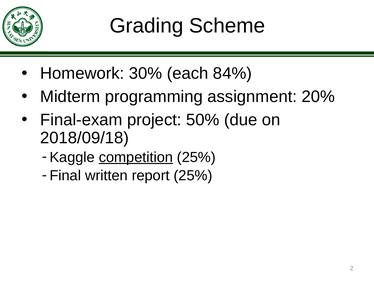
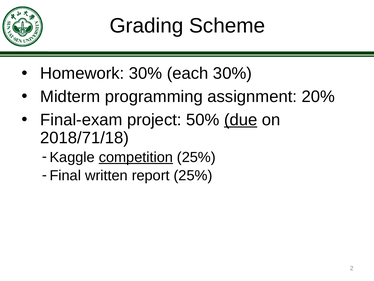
each 84%: 84% -> 30%
due underline: none -> present
2018/09/18: 2018/09/18 -> 2018/71/18
